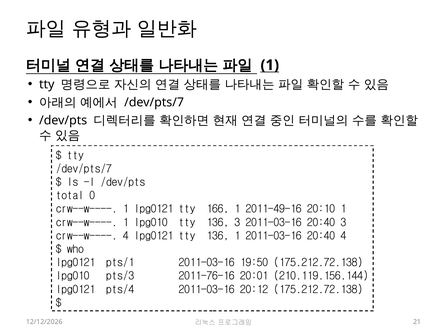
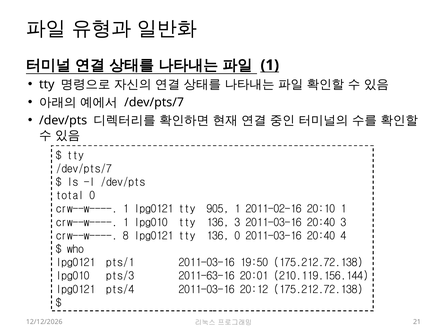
166: 166 -> 905
2011-49-16: 2011-49-16 -> 2011-02-16
crw--w---- 4: 4 -> 8
136 1: 1 -> 0
2011-76-16: 2011-76-16 -> 2011-63-16
